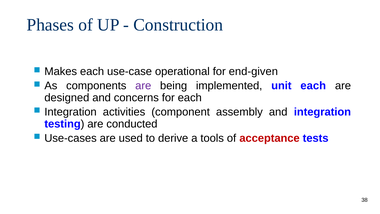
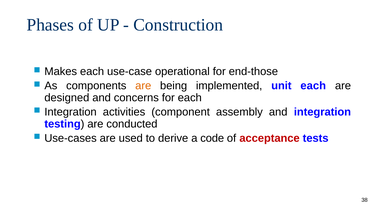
end-given: end-given -> end-those
are at (143, 86) colour: purple -> orange
tools: tools -> code
